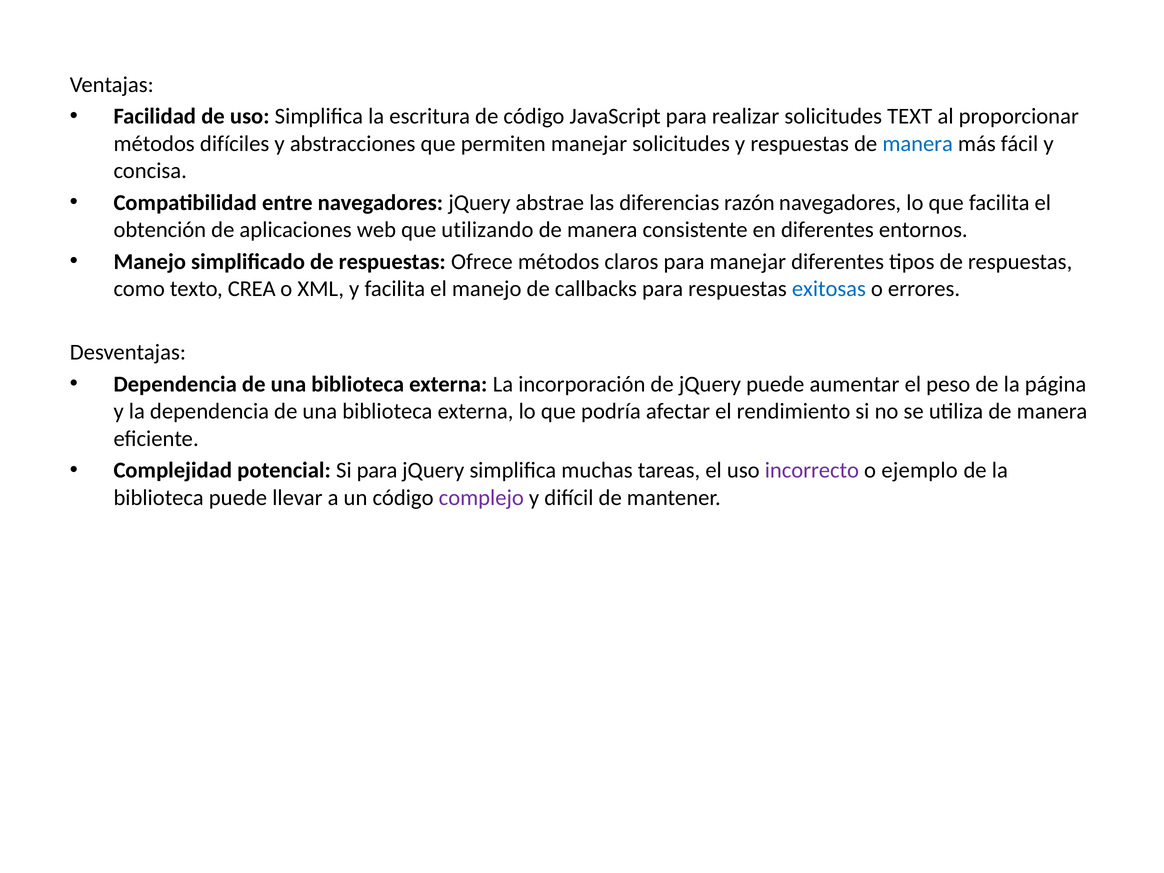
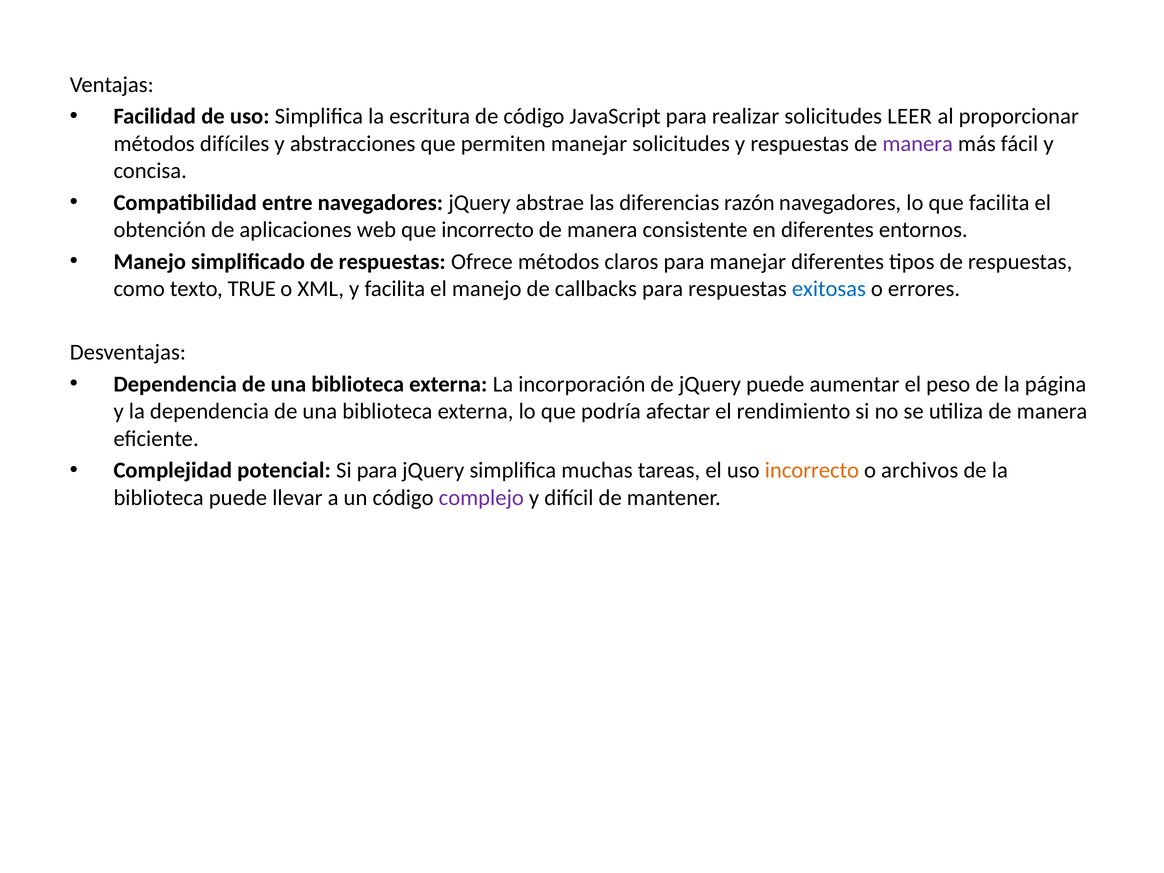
TEXT: TEXT -> LEER
manera at (918, 144) colour: blue -> purple
que utilizando: utilizando -> incorrecto
CREA: CREA -> TRUE
incorrecto at (812, 470) colour: purple -> orange
ejemplo: ejemplo -> archivos
